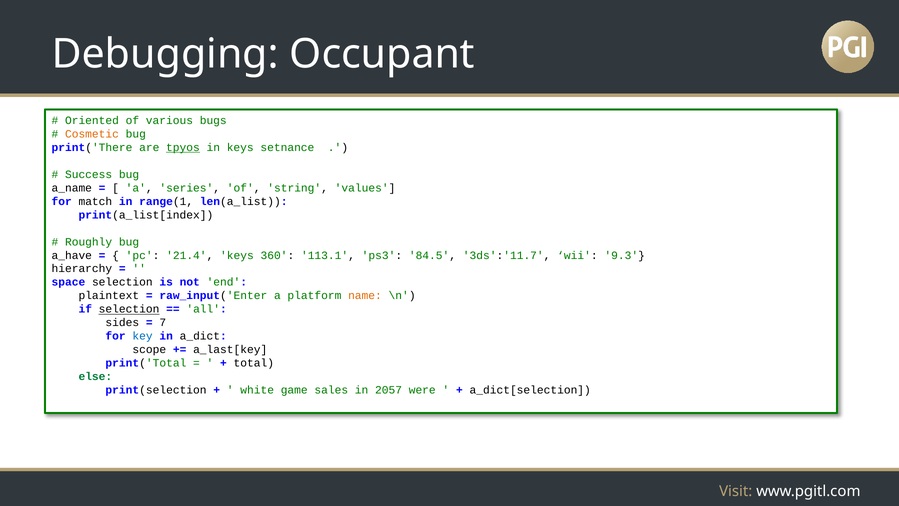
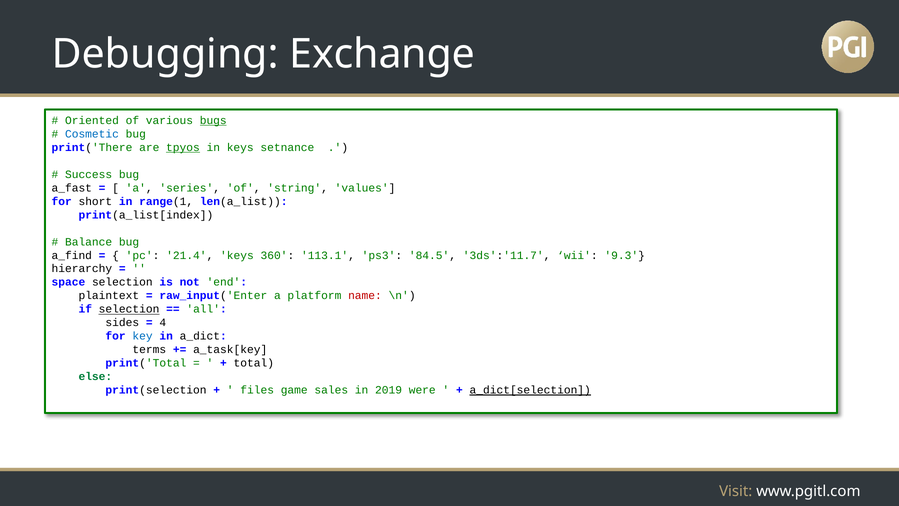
Occupant: Occupant -> Exchange
bugs underline: none -> present
Cosmetic colour: orange -> blue
a_name: a_name -> a_fast
match: match -> short
Roughly: Roughly -> Balance
a_have: a_have -> a_find
name colour: orange -> red
7: 7 -> 4
scope: scope -> terms
a_last[key: a_last[key -> a_task[key
white: white -> files
2057: 2057 -> 2019
a_dict[selection underline: none -> present
